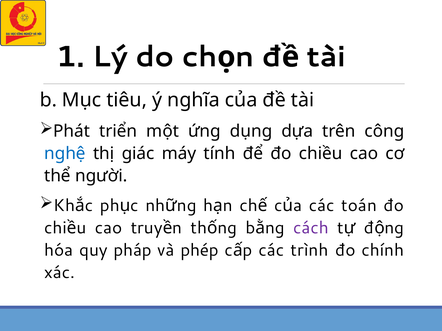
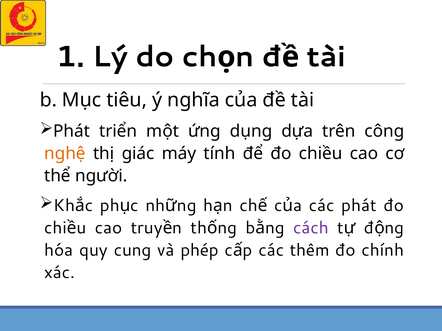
nghệ colour: blue -> orange
các toán: toán -> phát
pháp: pháp -> cung
trình: trình -> thêm
